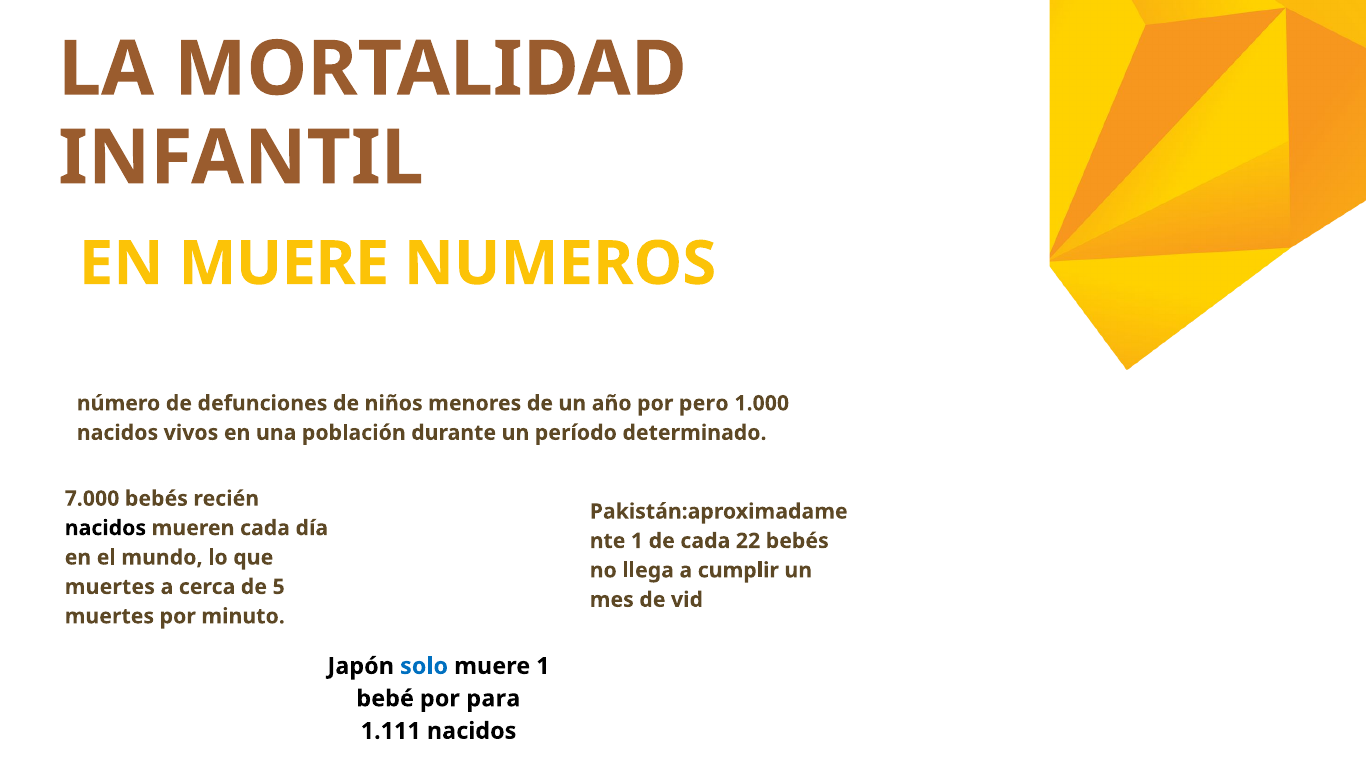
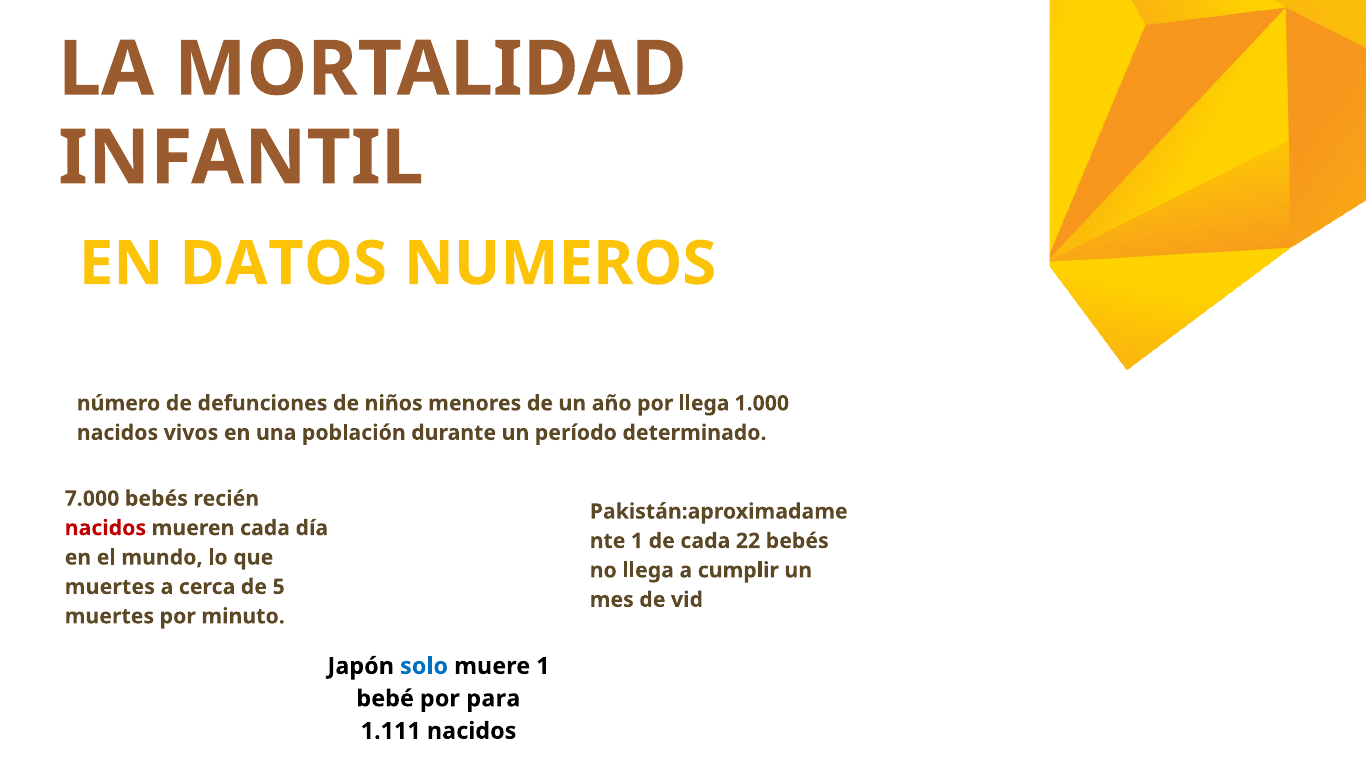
EN MUERE: MUERE -> DATOS
por pero: pero -> llega
nacidos at (105, 528) colour: black -> red
